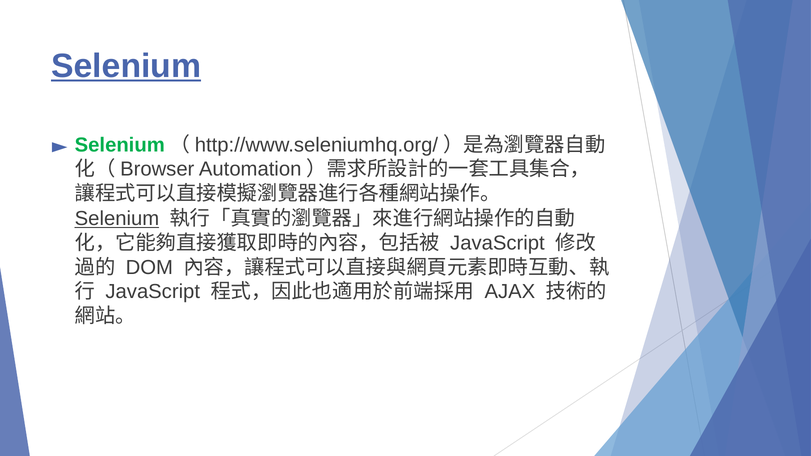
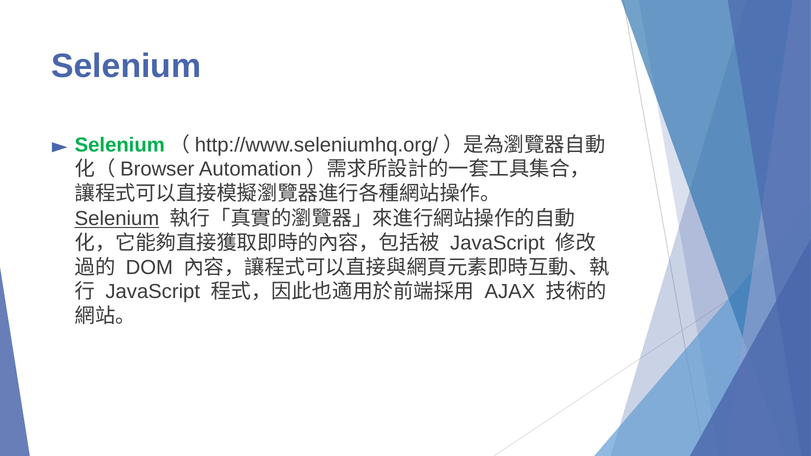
Selenium at (126, 66) underline: present -> none
